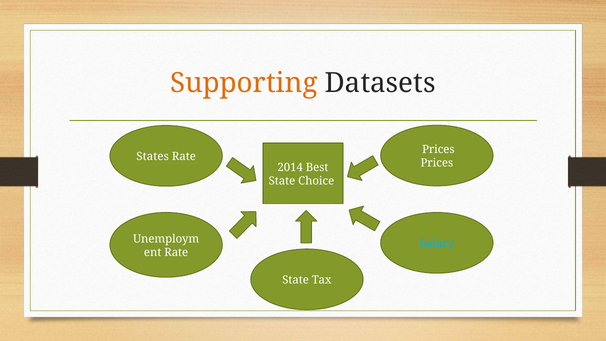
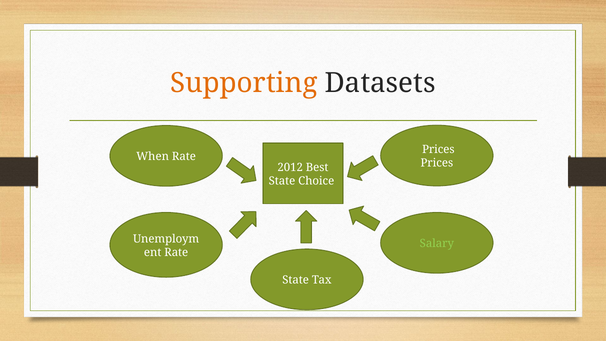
States: States -> When
2014: 2014 -> 2012
Salary colour: light blue -> light green
